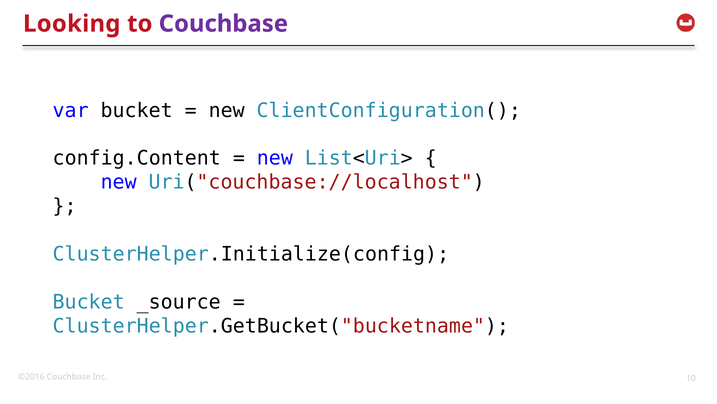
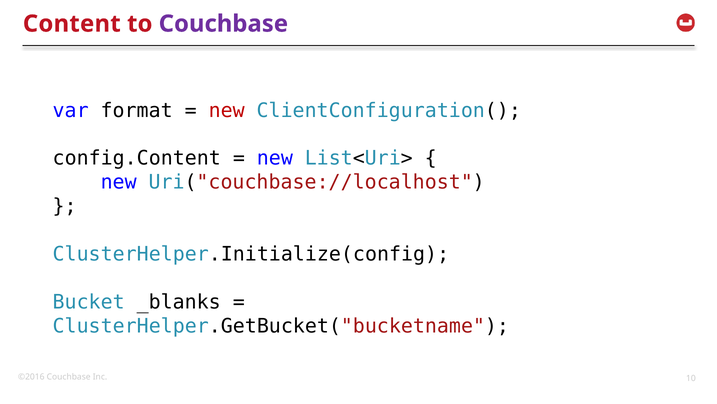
Looking: Looking -> Content
var bucket: bucket -> format
new at (227, 110) colour: black -> red
_source: _source -> _blanks
